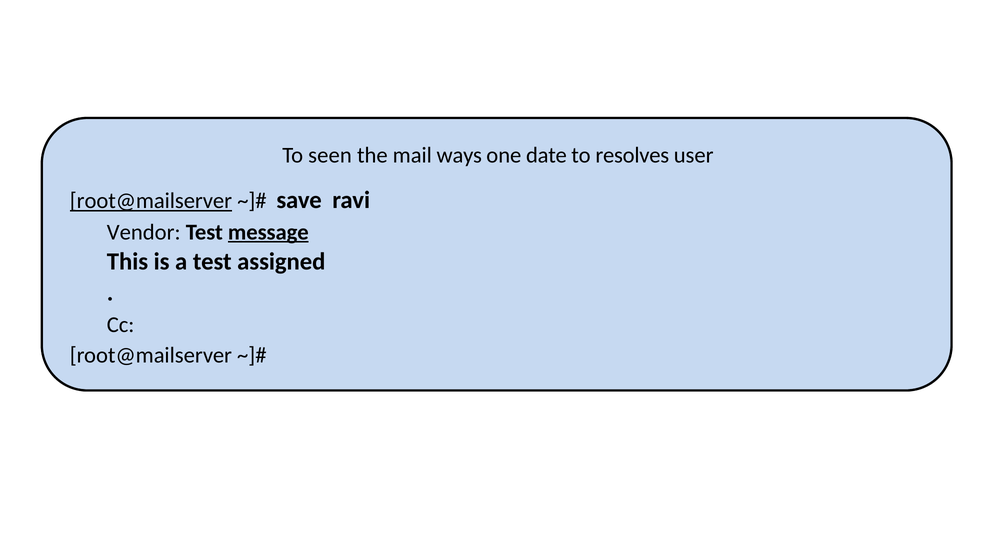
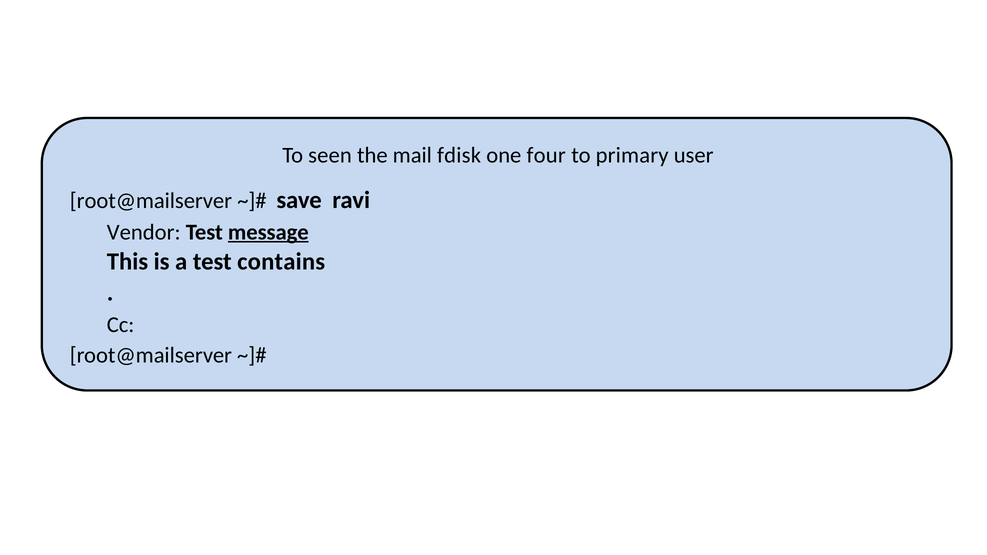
ways: ways -> fdisk
date: date -> four
resolves: resolves -> primary
root@mailserver at (151, 201) underline: present -> none
assigned: assigned -> contains
